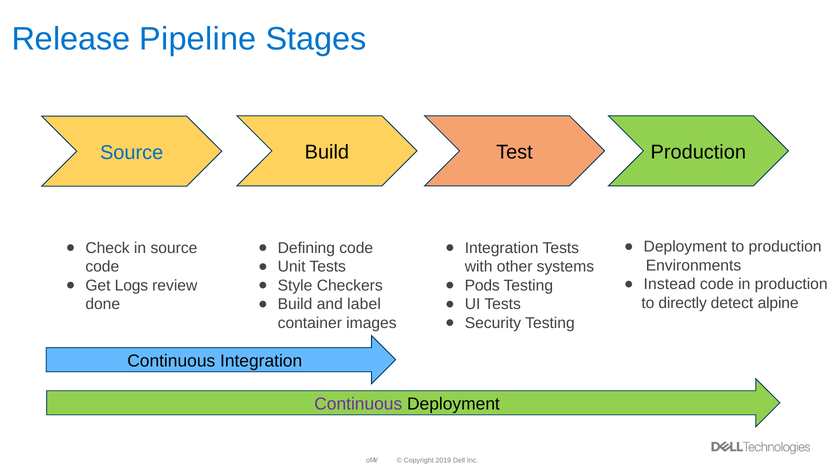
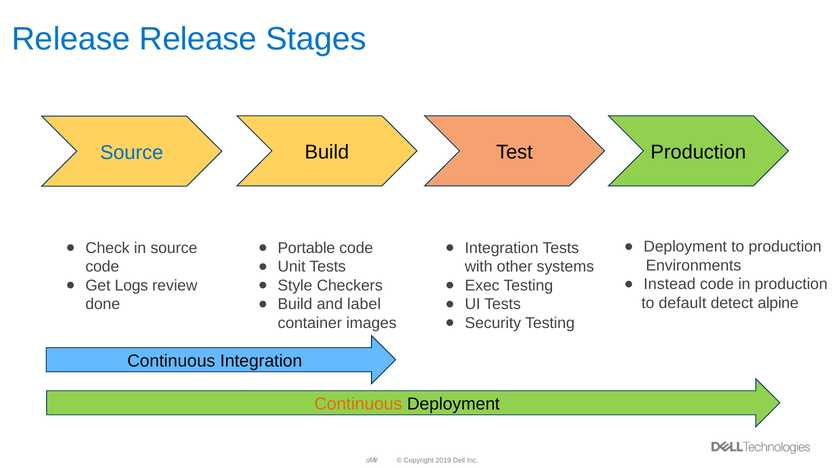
Release Pipeline: Pipeline -> Release
Defining: Defining -> Portable
Pods: Pods -> Exec
directly: directly -> default
Continuous at (358, 404) colour: purple -> orange
